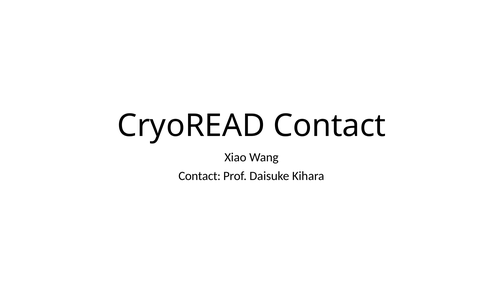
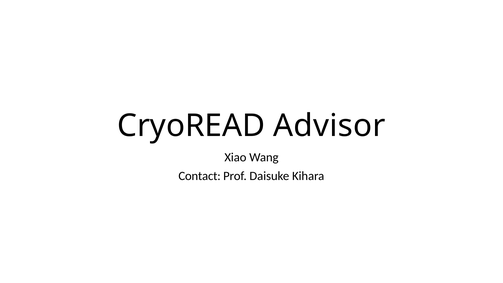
CryoREAD Contact: Contact -> Advisor
